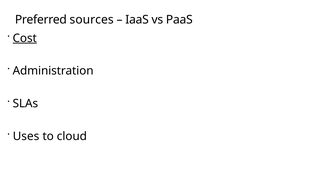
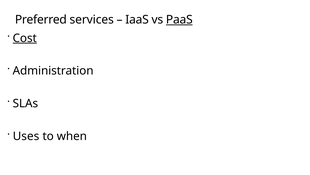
sources: sources -> services
PaaS underline: none -> present
cloud: cloud -> when
